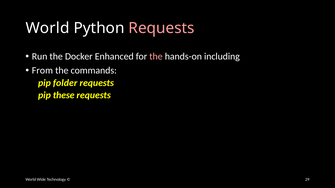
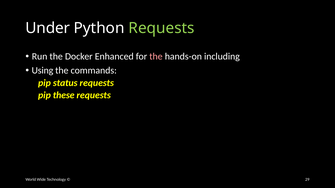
World at (48, 28): World -> Under
Requests at (162, 28) colour: pink -> light green
From: From -> Using
folder: folder -> status
